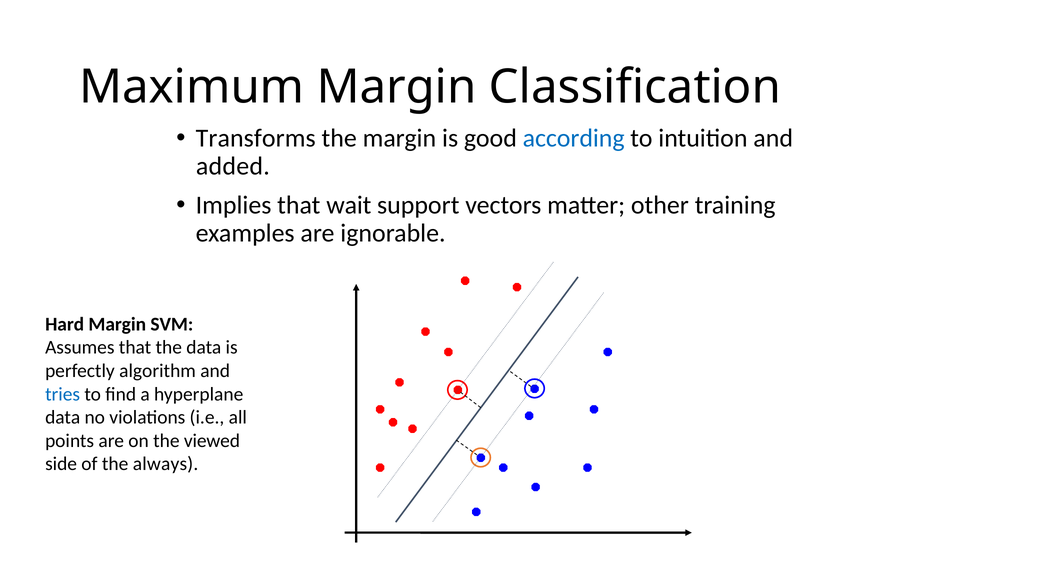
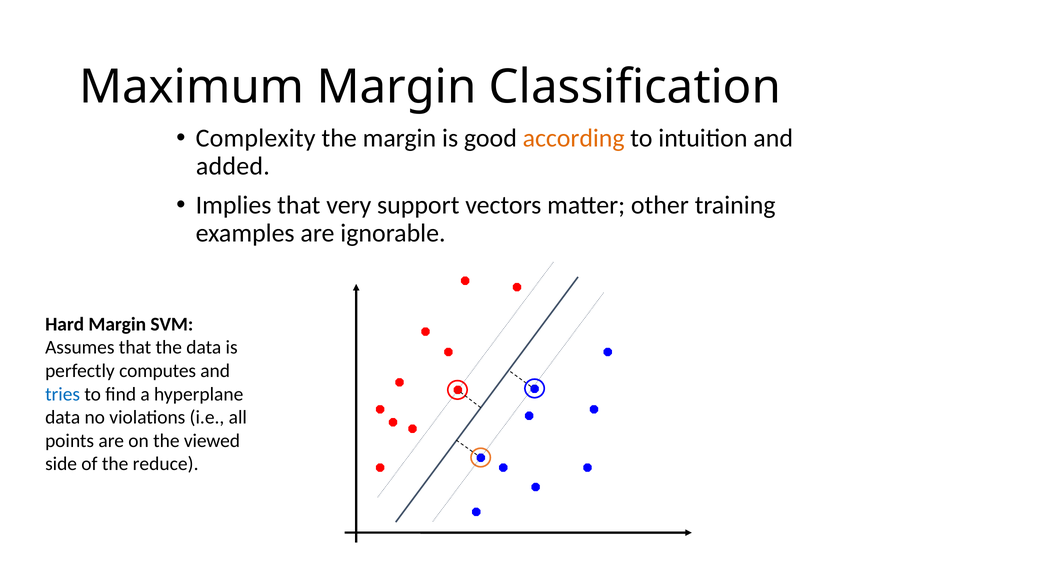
Transforms: Transforms -> Complexity
according colour: blue -> orange
wait: wait -> very
algorithm: algorithm -> computes
always: always -> reduce
